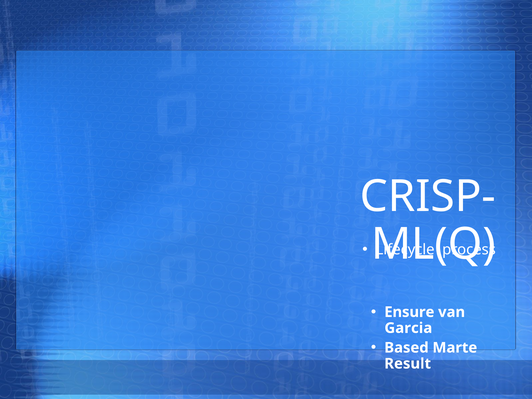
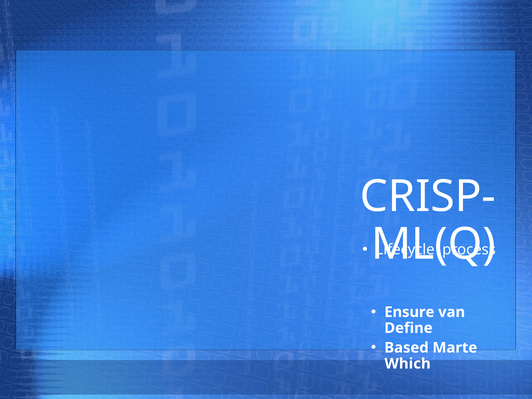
Garcia: Garcia -> Define
Result: Result -> Which
